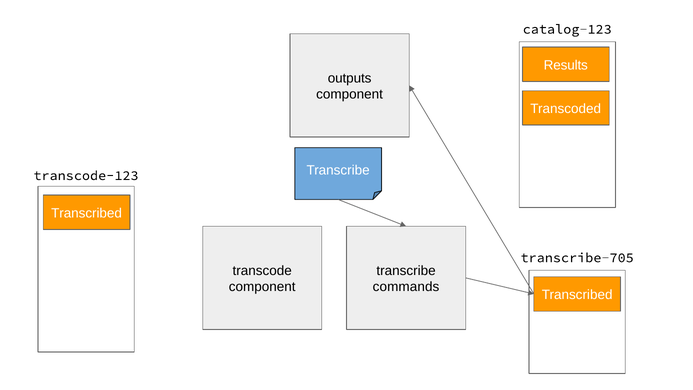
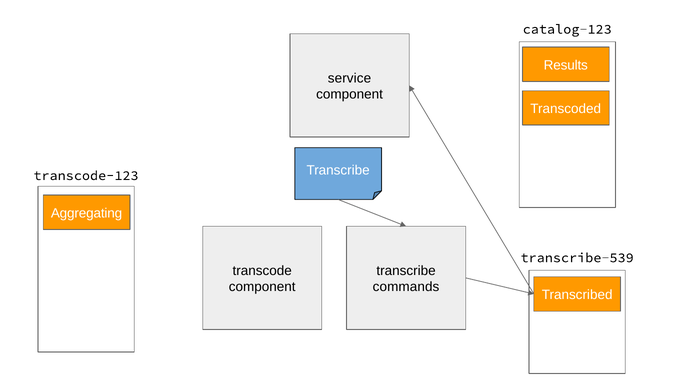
outputs: outputs -> service
Transcribed at (87, 213): Transcribed -> Aggregating
transcribe-705: transcribe-705 -> transcribe-539
